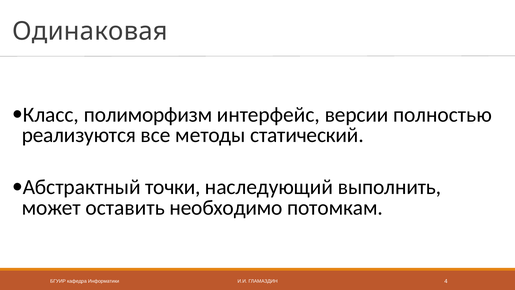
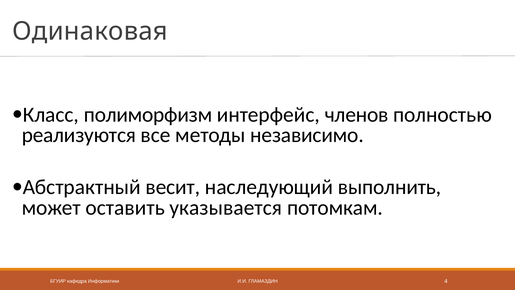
версии: версии -> членов
статический: статический -> независимо
точки: точки -> весит
необходимо: необходимо -> указывается
